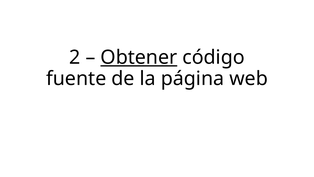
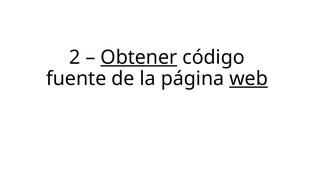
web underline: none -> present
